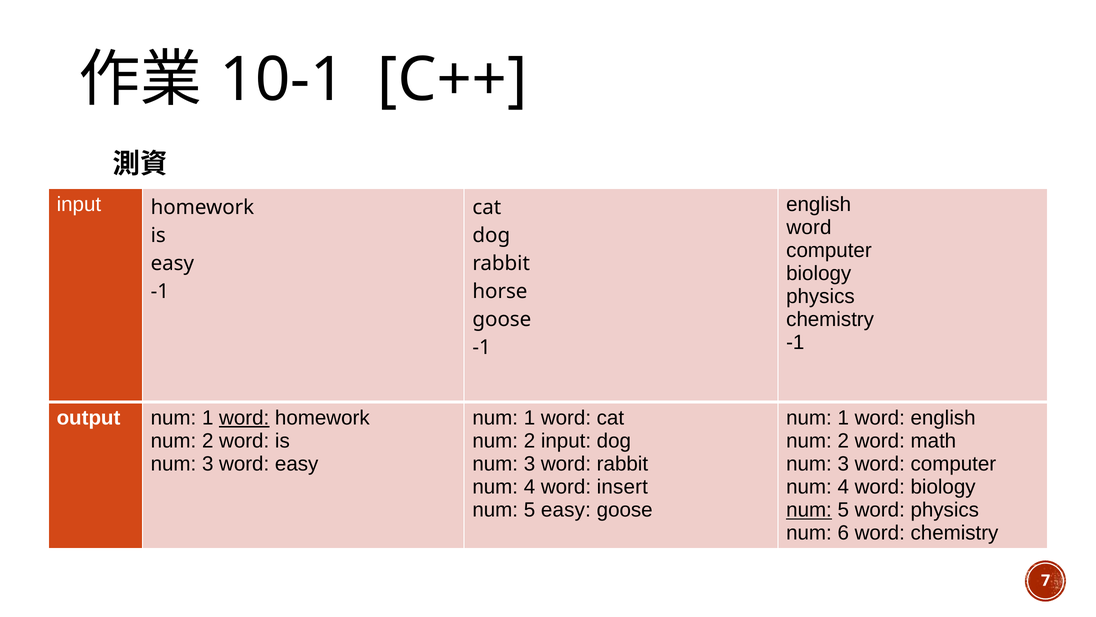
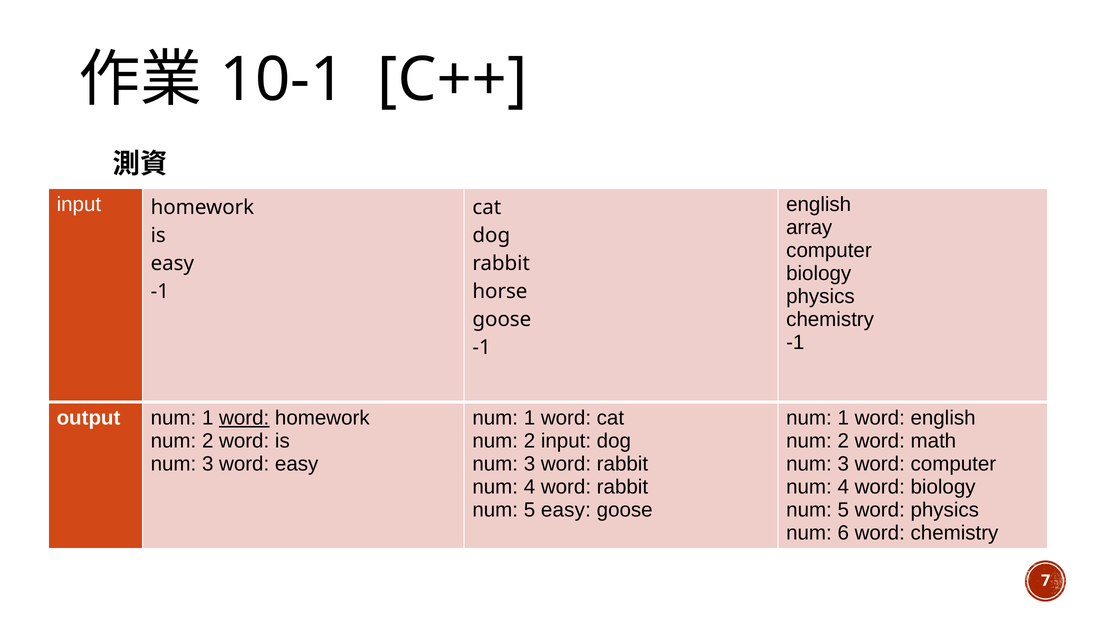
word at (809, 227): word -> array
4 word insert: insert -> rabbit
num at (809, 510) underline: present -> none
